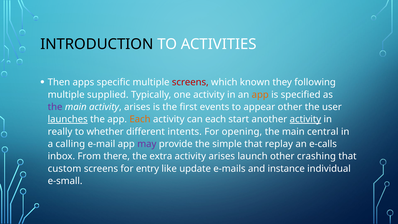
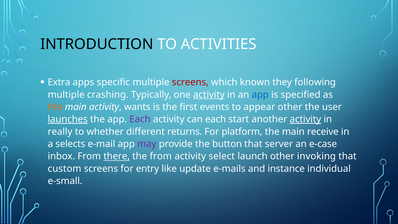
Then: Then -> Extra
supplied: supplied -> crashing
activity at (209, 95) underline: none -> present
app at (260, 95) colour: orange -> blue
the at (55, 107) colour: purple -> orange
main activity arises: arises -> wants
Each at (140, 119) colour: orange -> purple
intents: intents -> returns
opening: opening -> platform
central: central -> receive
calling: calling -> selects
simple: simple -> button
replay: replay -> server
e-calls: e-calls -> e-case
there underline: none -> present
the extra: extra -> from
arises at (222, 156): arises -> select
crashing: crashing -> invoking
